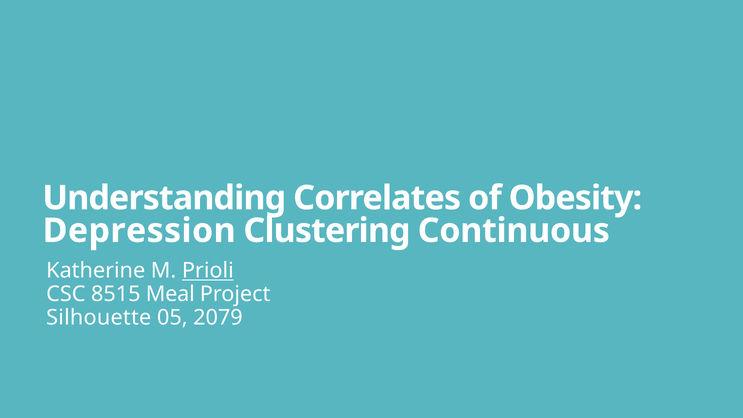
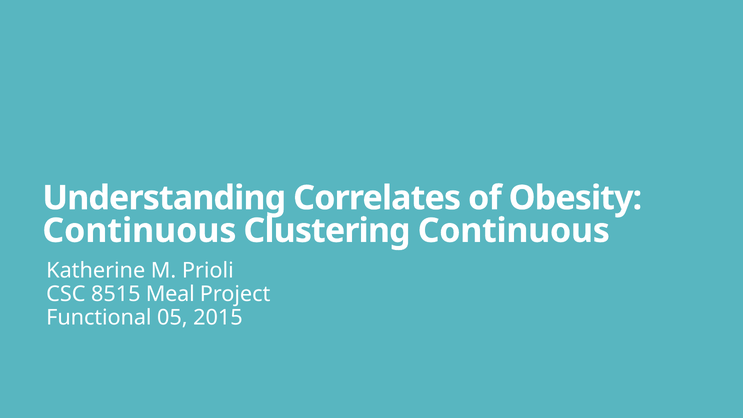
Depression at (139, 231): Depression -> Continuous
Prioli underline: present -> none
Silhouette: Silhouette -> Functional
2079: 2079 -> 2015
